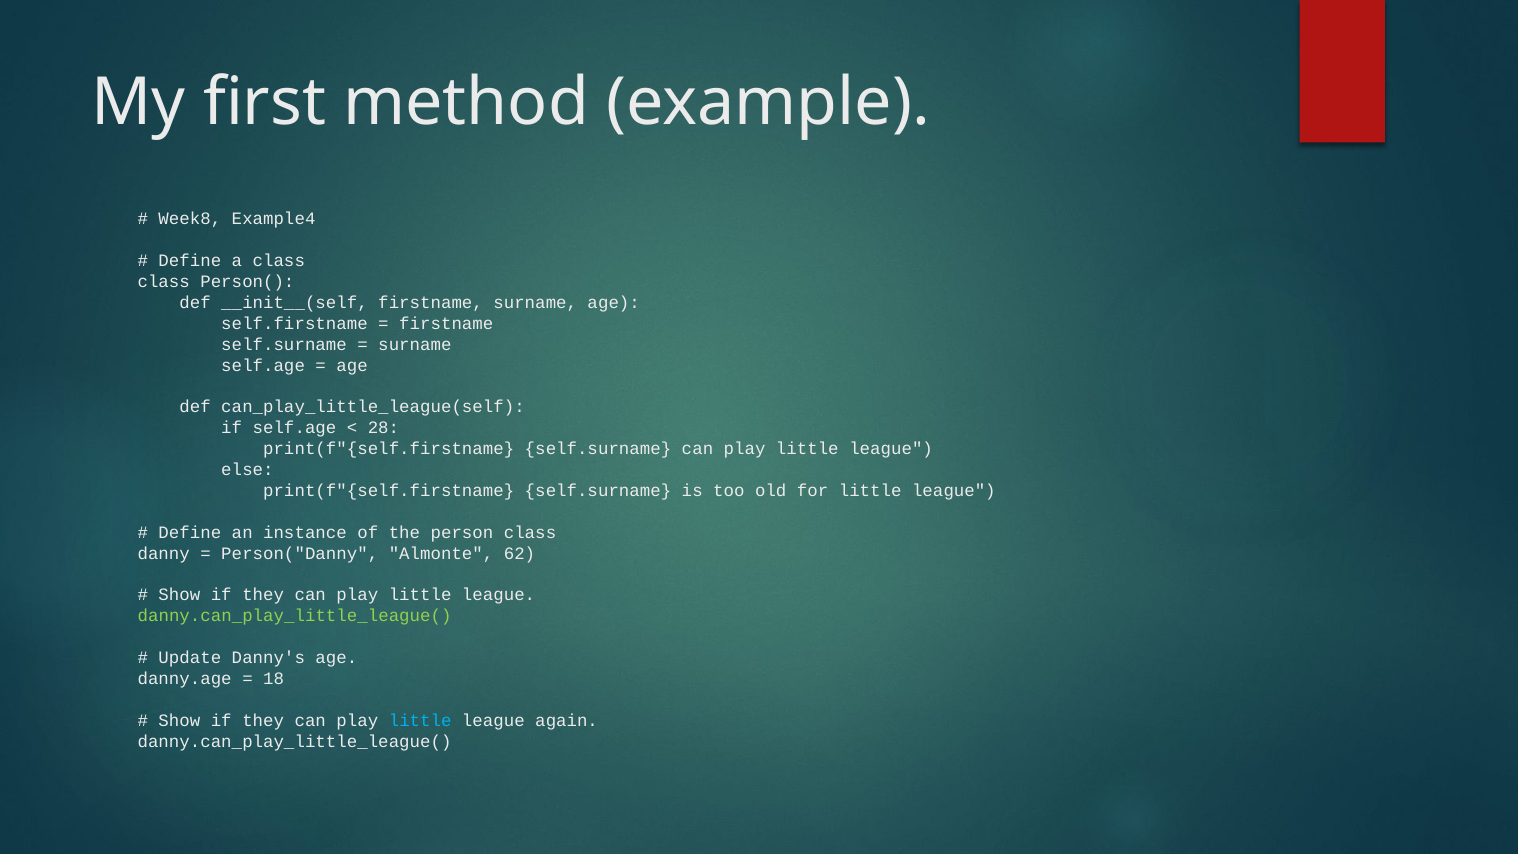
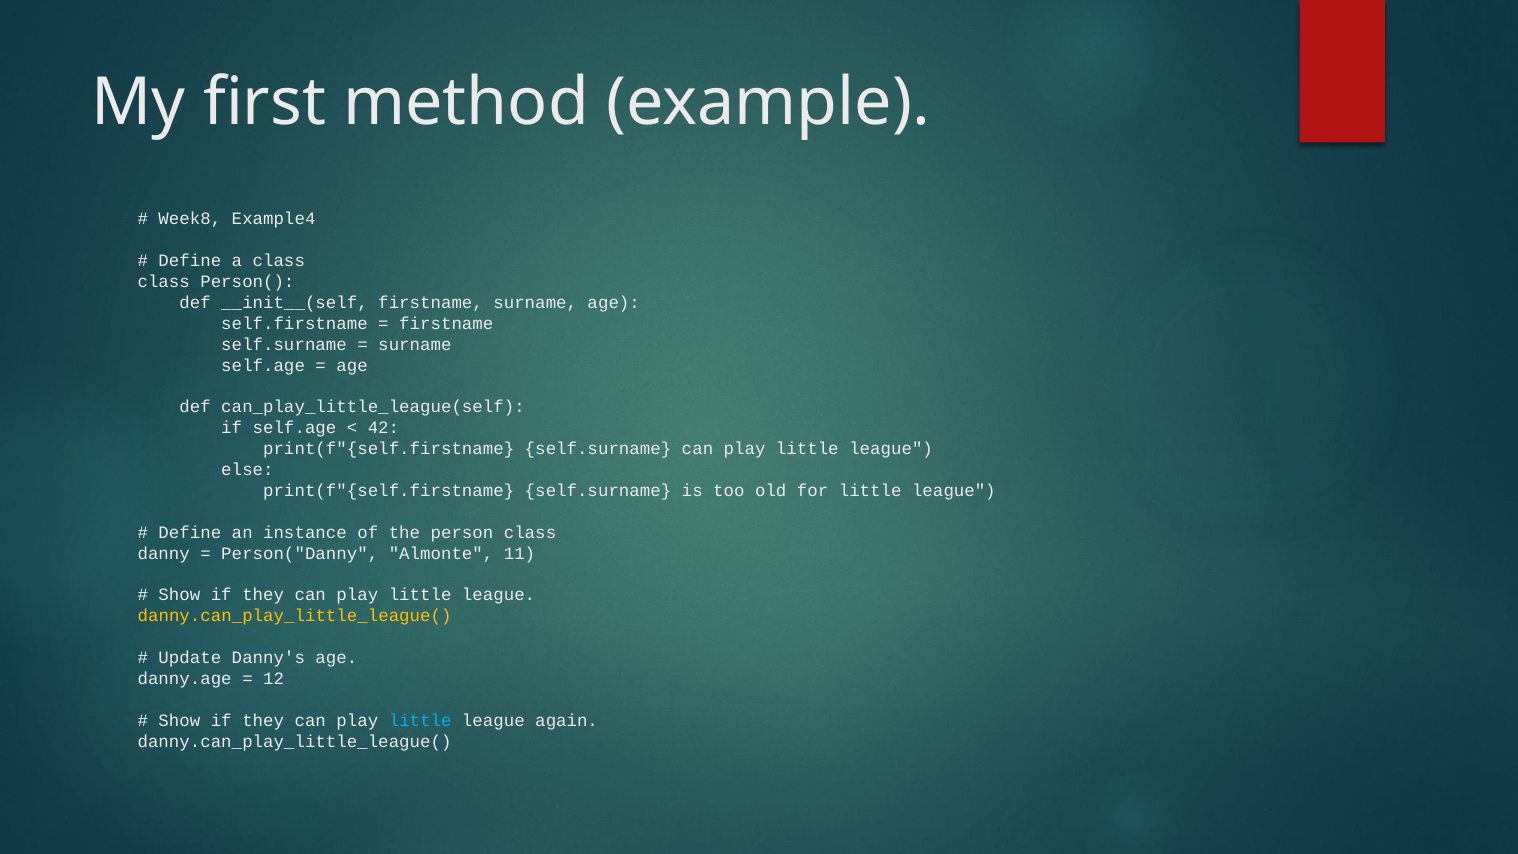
28: 28 -> 42
62: 62 -> 11
danny.can_play_little_league( at (295, 616) colour: light green -> yellow
18: 18 -> 12
